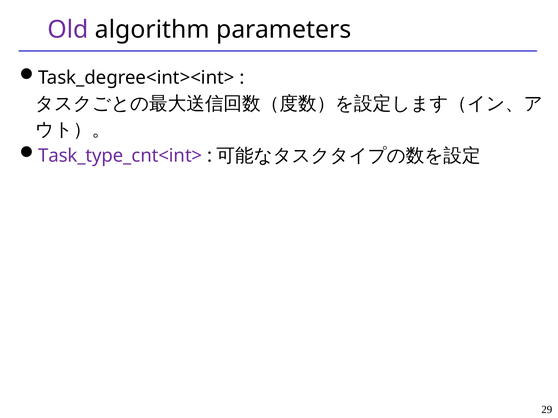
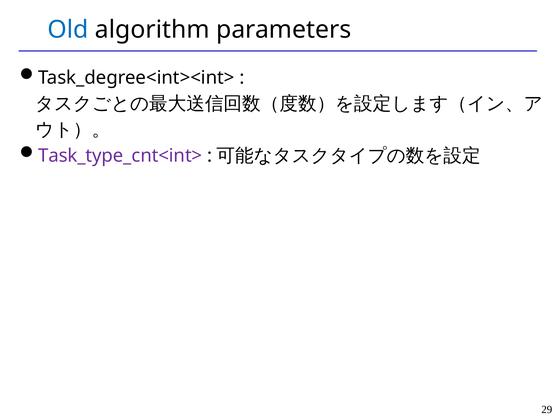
Old colour: purple -> blue
